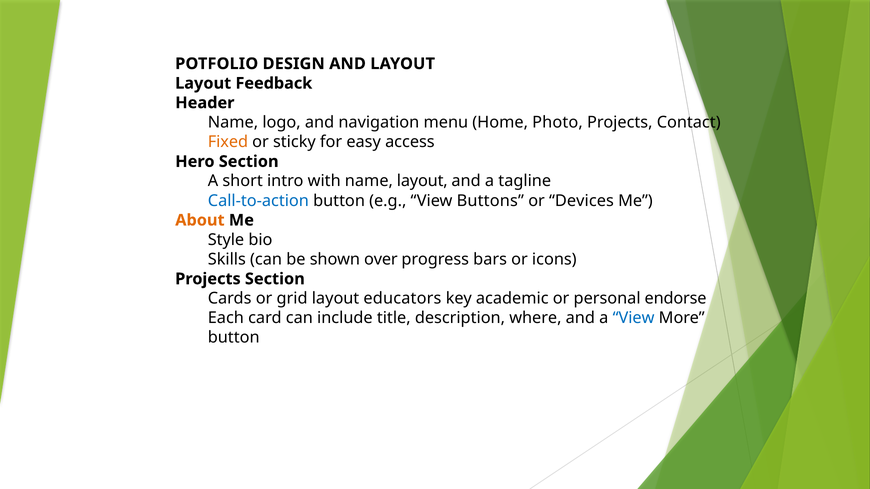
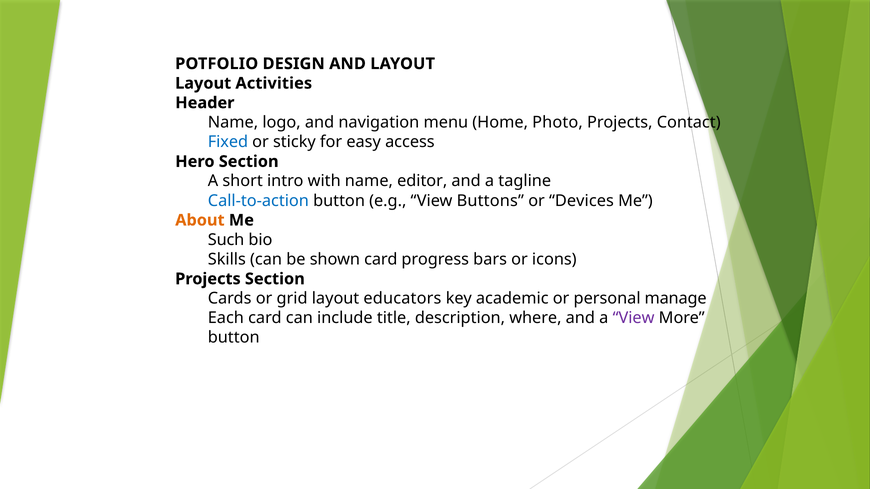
Feedback: Feedback -> Activities
Fixed colour: orange -> blue
name layout: layout -> editor
Style: Style -> Such
shown over: over -> card
endorse: endorse -> manage
View at (634, 318) colour: blue -> purple
